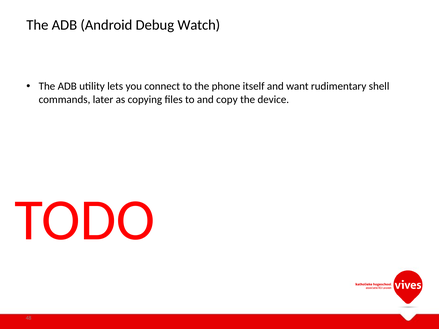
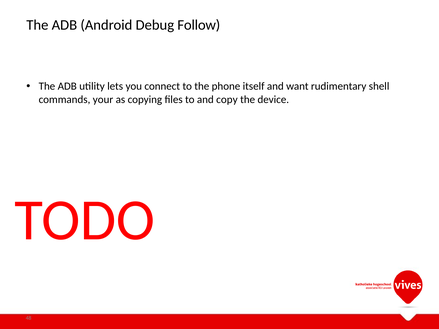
Watch: Watch -> Follow
later: later -> your
